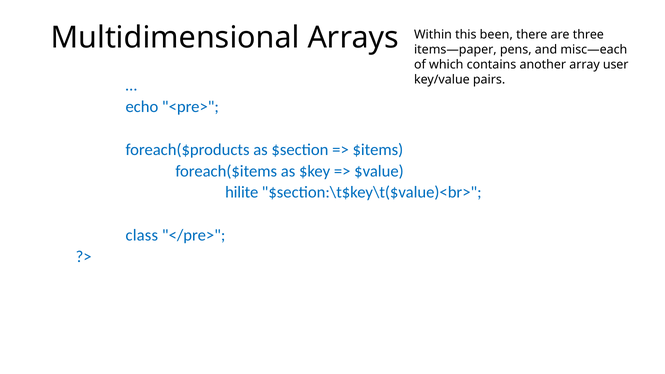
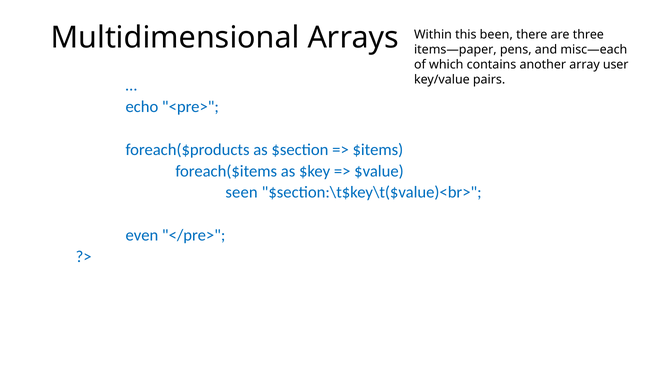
hilite: hilite -> seen
class: class -> even
